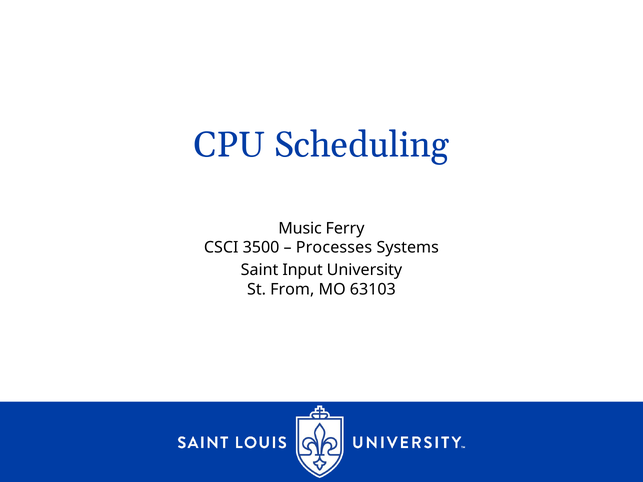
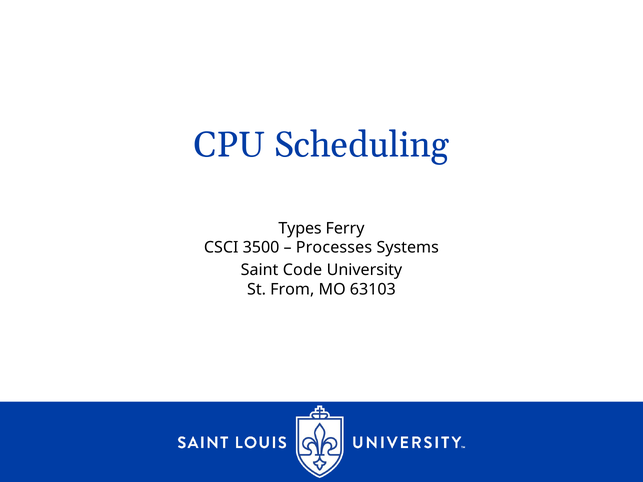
Music: Music -> Types
Input: Input -> Code
